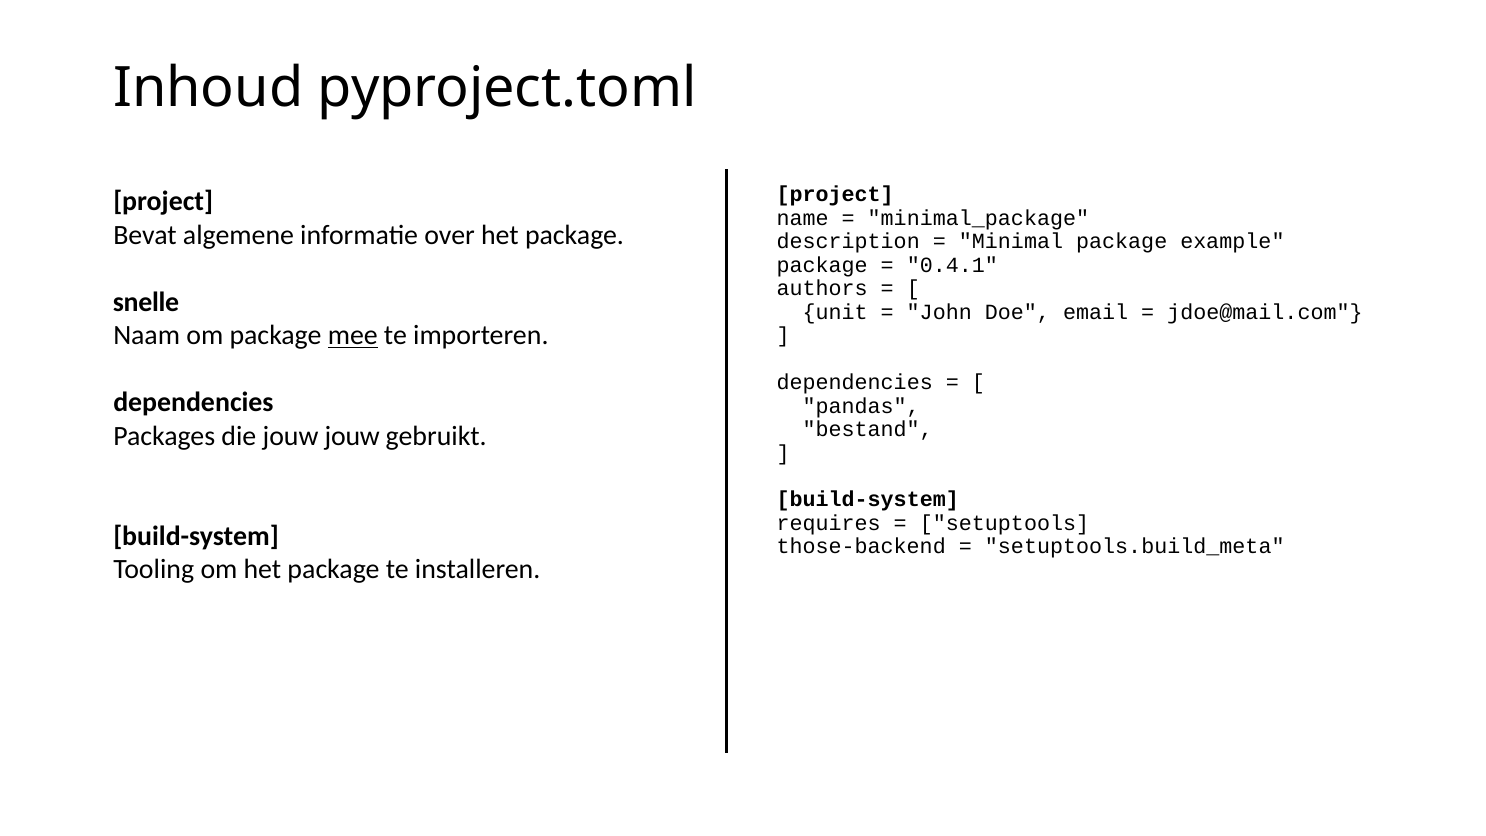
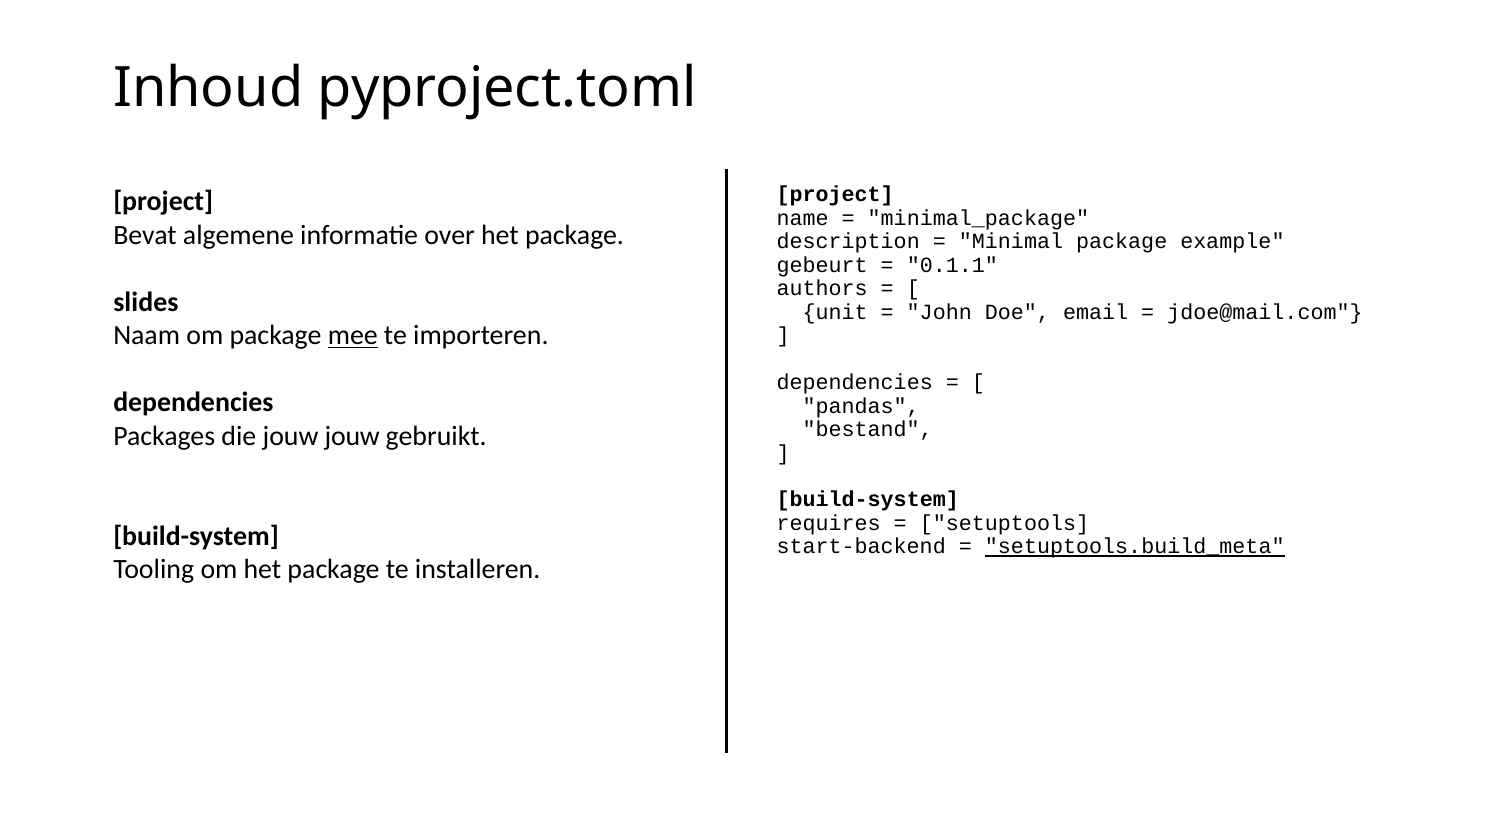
package at (822, 265): package -> gebeurt
0.4.1: 0.4.1 -> 0.1.1
snelle: snelle -> slides
those-backend: those-backend -> start-backend
setuptools.build_meta underline: none -> present
